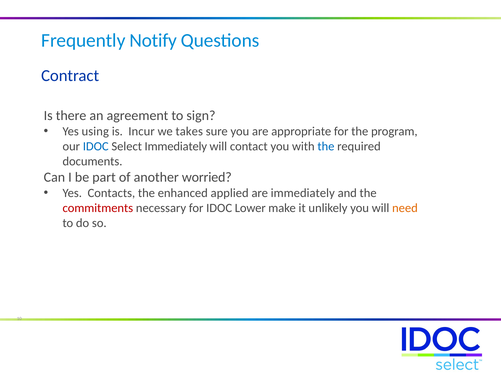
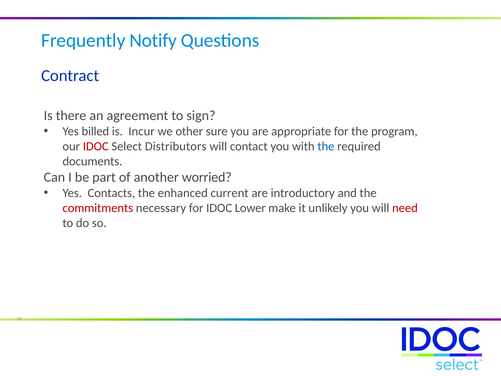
using: using -> billed
takes: takes -> other
IDOC at (96, 146) colour: blue -> red
Select Immediately: Immediately -> Distributors
applied: applied -> current
are immediately: immediately -> introductory
need colour: orange -> red
